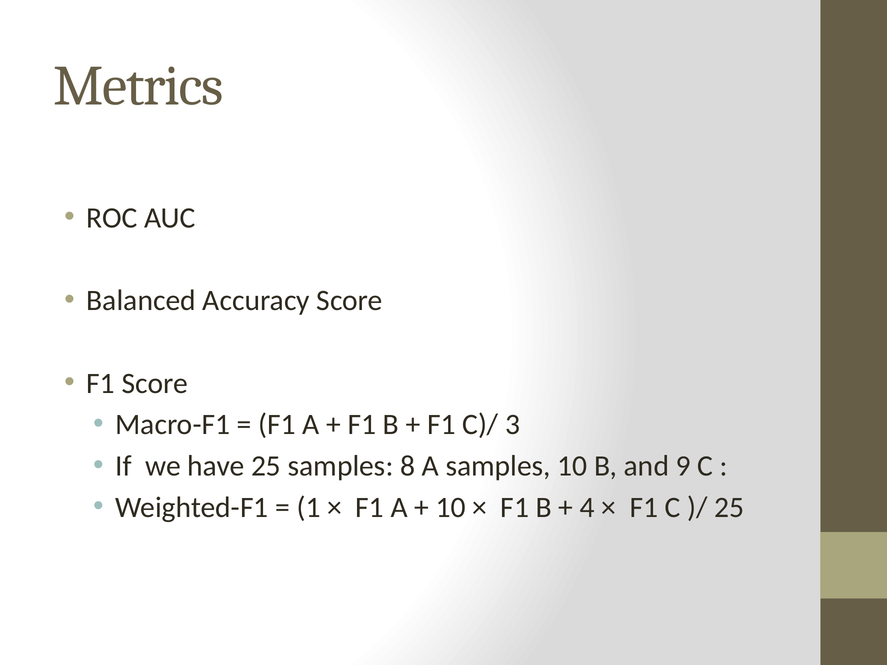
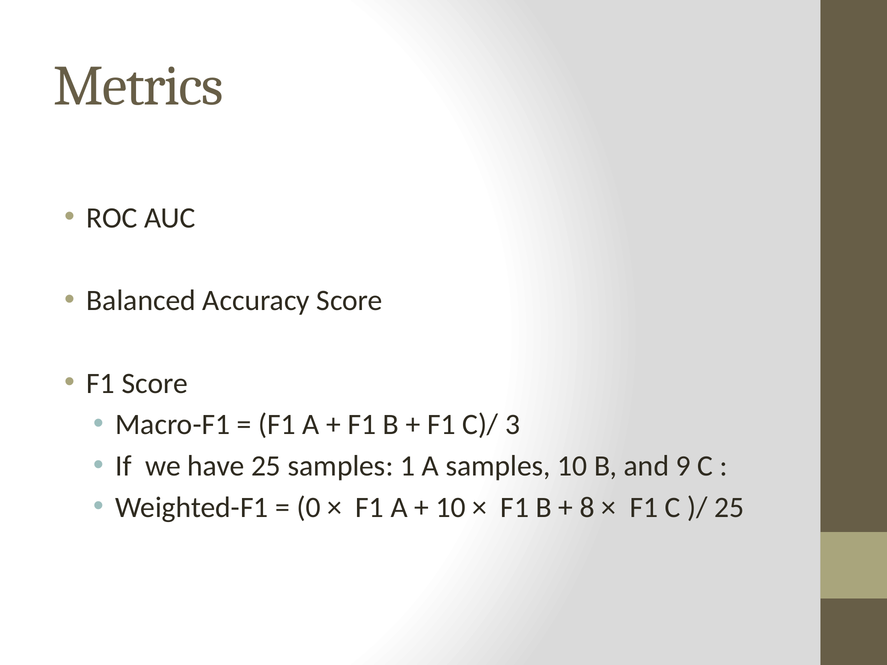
8: 8 -> 1
1: 1 -> 0
4: 4 -> 8
